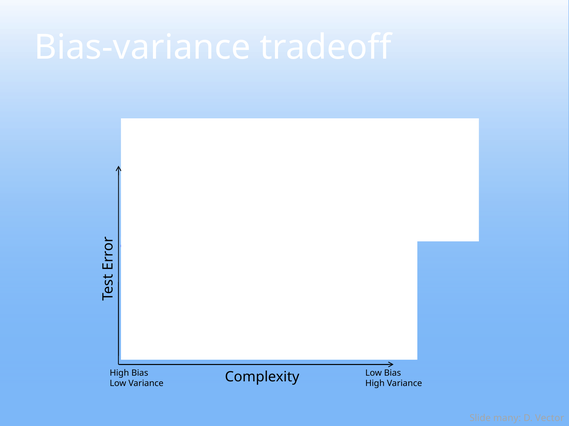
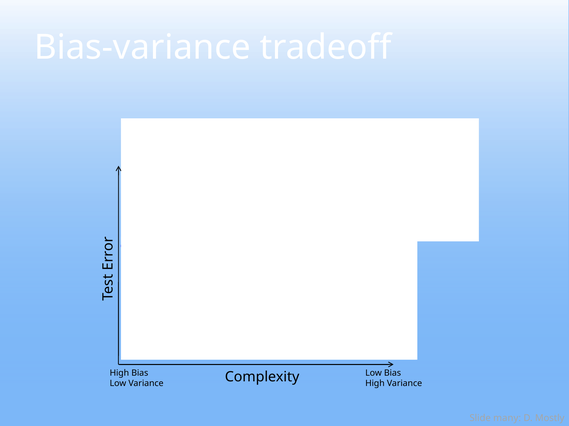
Vector: Vector -> Mostly
